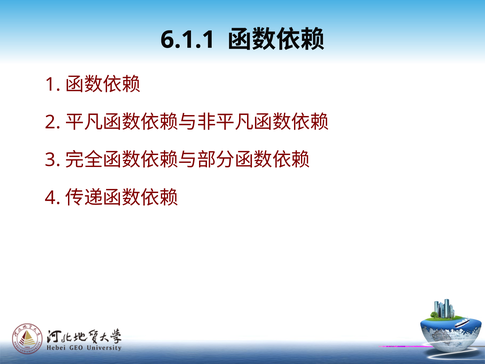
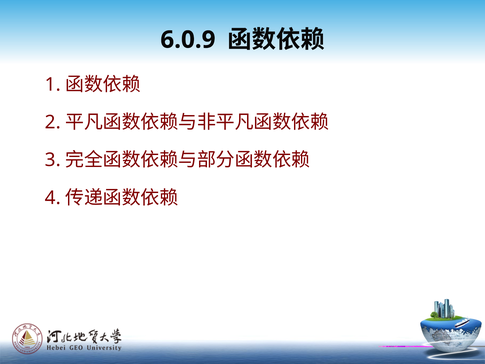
6.1.1: 6.1.1 -> 6.0.9
